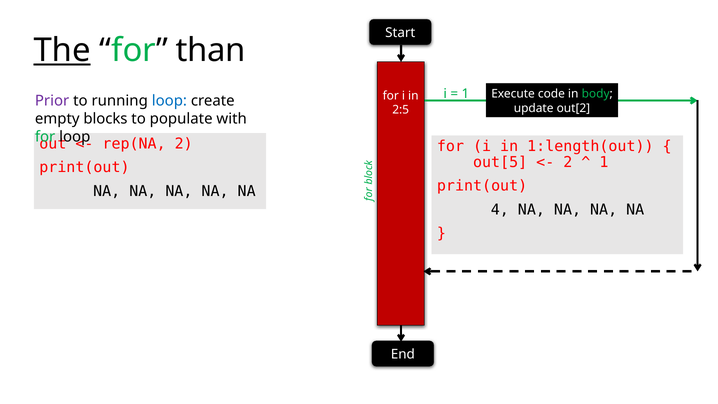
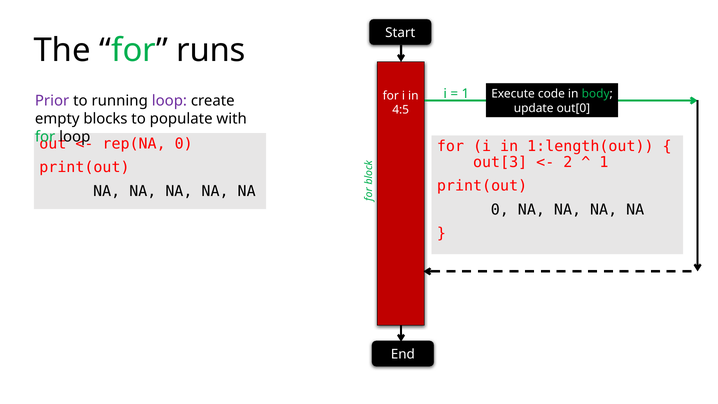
The underline: present -> none
than: than -> runs
loop at (169, 101) colour: blue -> purple
out[2: out[2 -> out[0
2:5: 2:5 -> 4:5
rep(NA 2: 2 -> 0
out[5: out[5 -> out[3
4 at (500, 210): 4 -> 0
